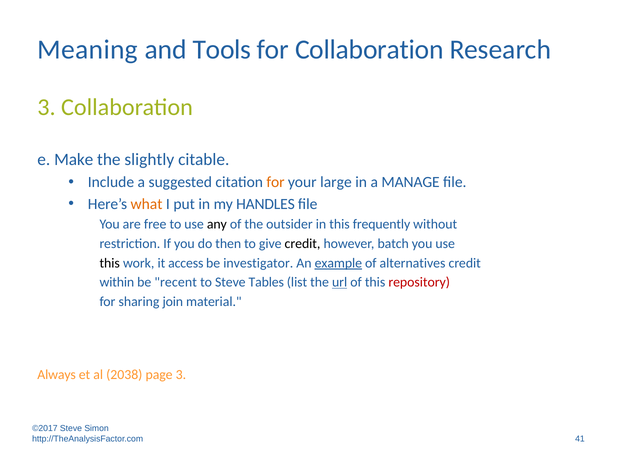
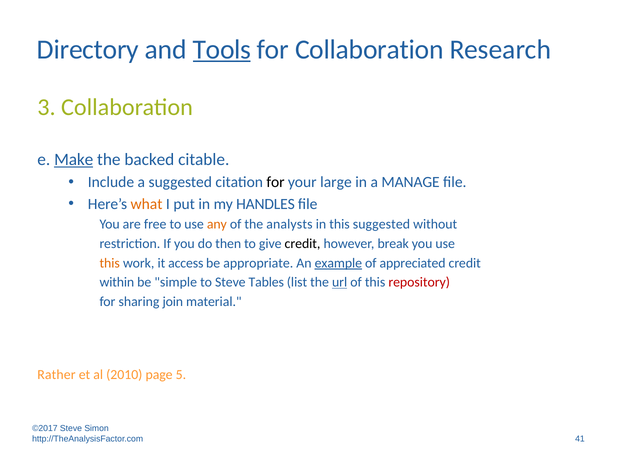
Meaning: Meaning -> Directory
Tools underline: none -> present
Make underline: none -> present
slightly: slightly -> backed
for at (276, 183) colour: orange -> black
any colour: black -> orange
outsider: outsider -> analysts
this frequently: frequently -> suggested
batch: batch -> break
this at (110, 263) colour: black -> orange
investigator: investigator -> appropriate
alternatives: alternatives -> appreciated
recent: recent -> simple
Always: Always -> Rather
2038: 2038 -> 2010
page 3: 3 -> 5
